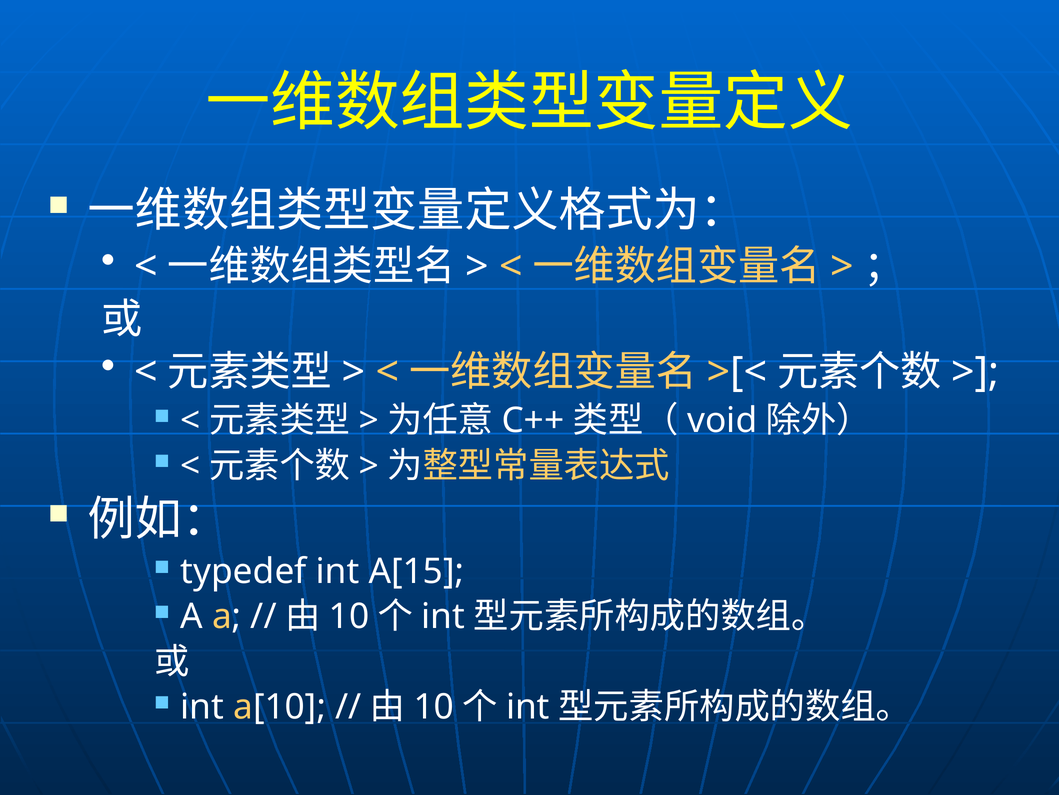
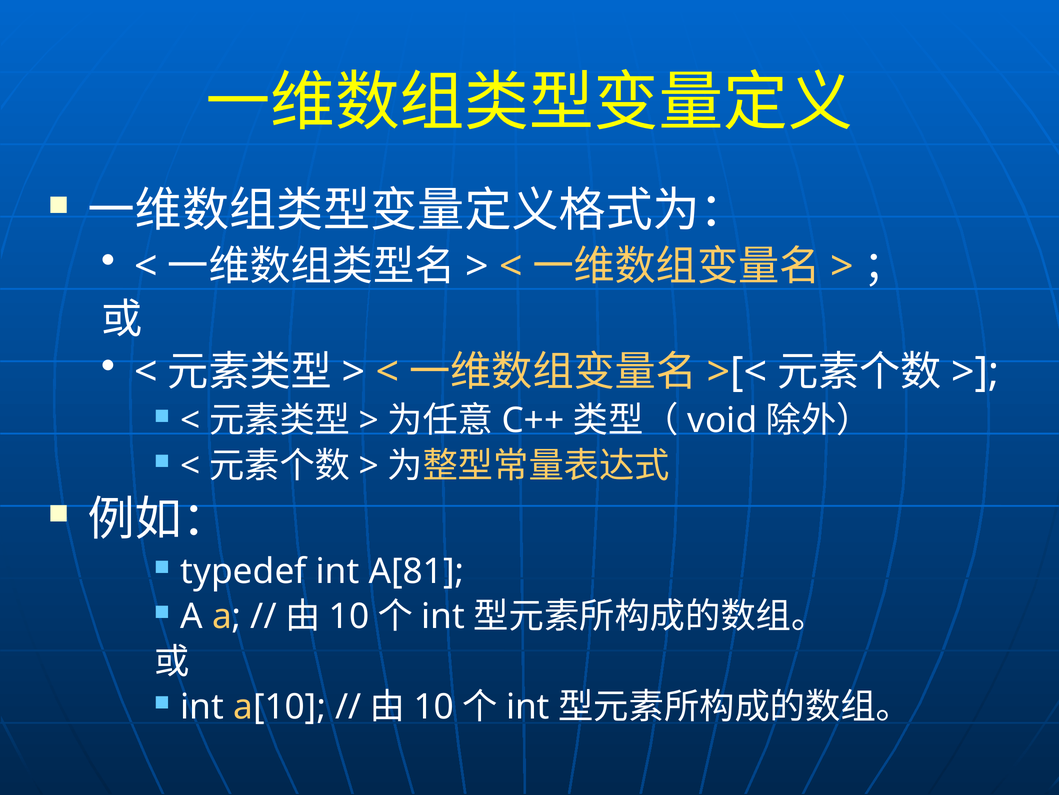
A[15: A[15 -> A[81
